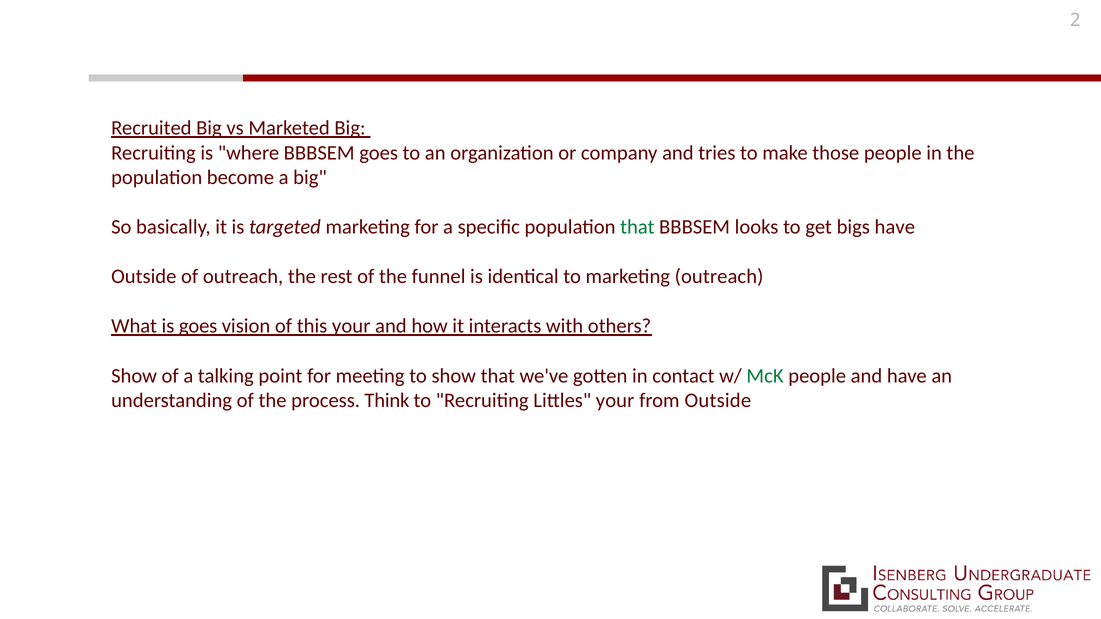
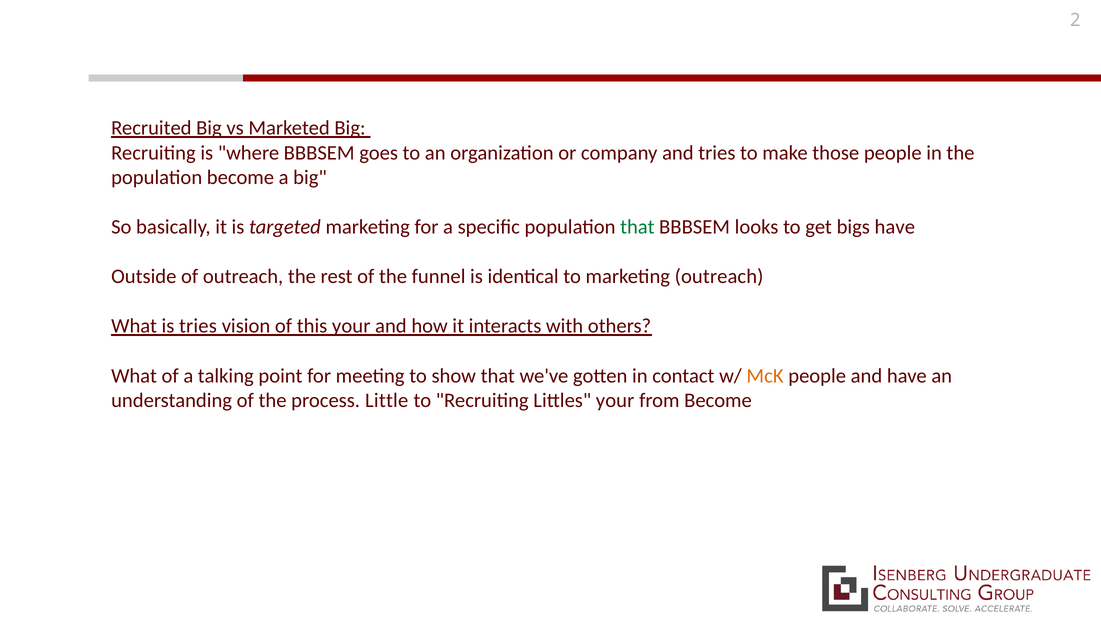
is goes: goes -> tries
Show at (134, 376): Show -> What
McK colour: green -> orange
Think: Think -> Little
from Outside: Outside -> Become
